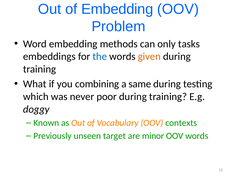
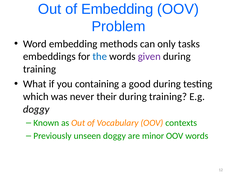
given colour: orange -> purple
combining: combining -> containing
same: same -> good
poor: poor -> their
unseen target: target -> doggy
